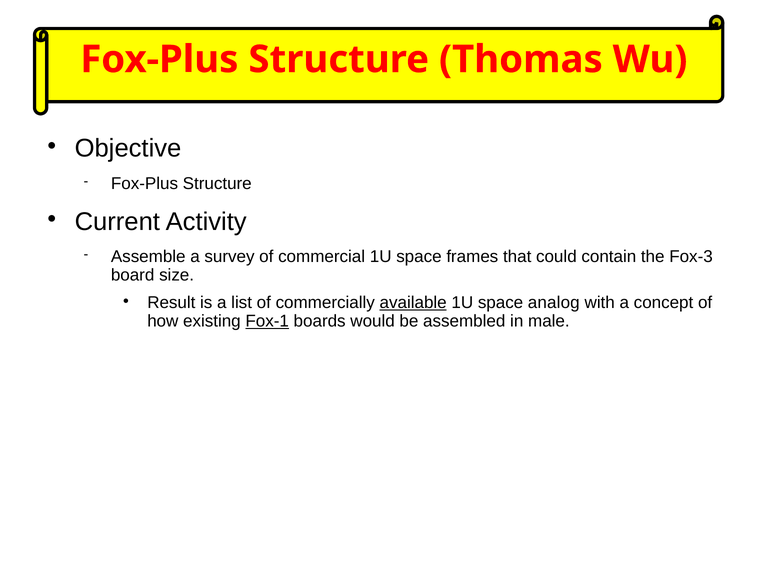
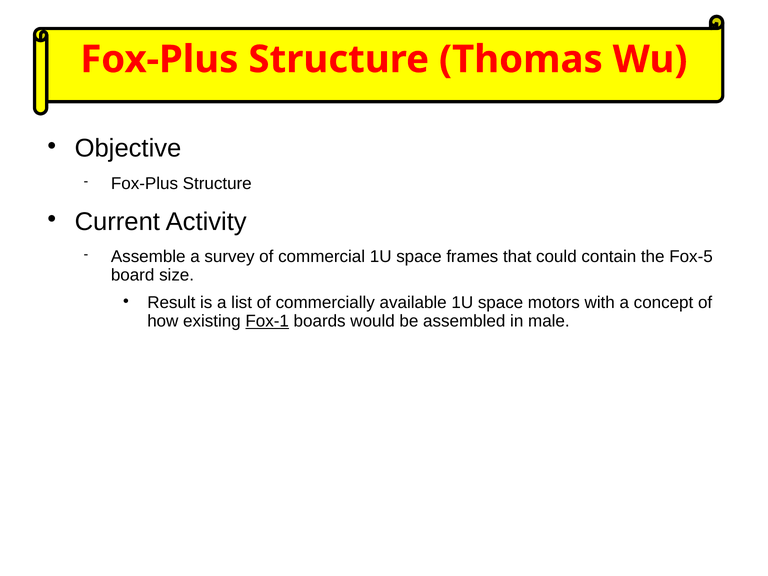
Fox-3: Fox-3 -> Fox-5
available underline: present -> none
analog: analog -> motors
